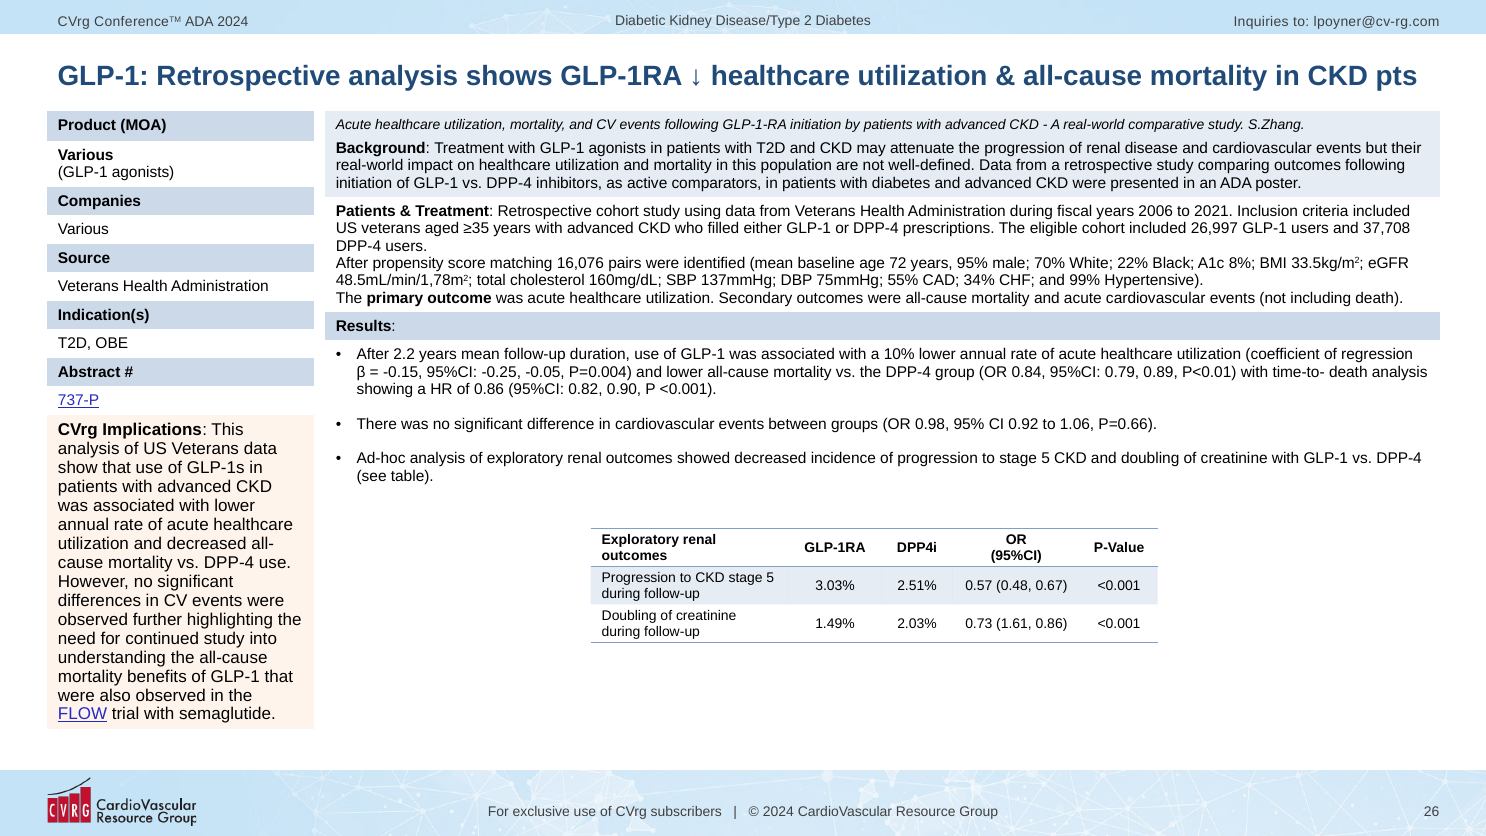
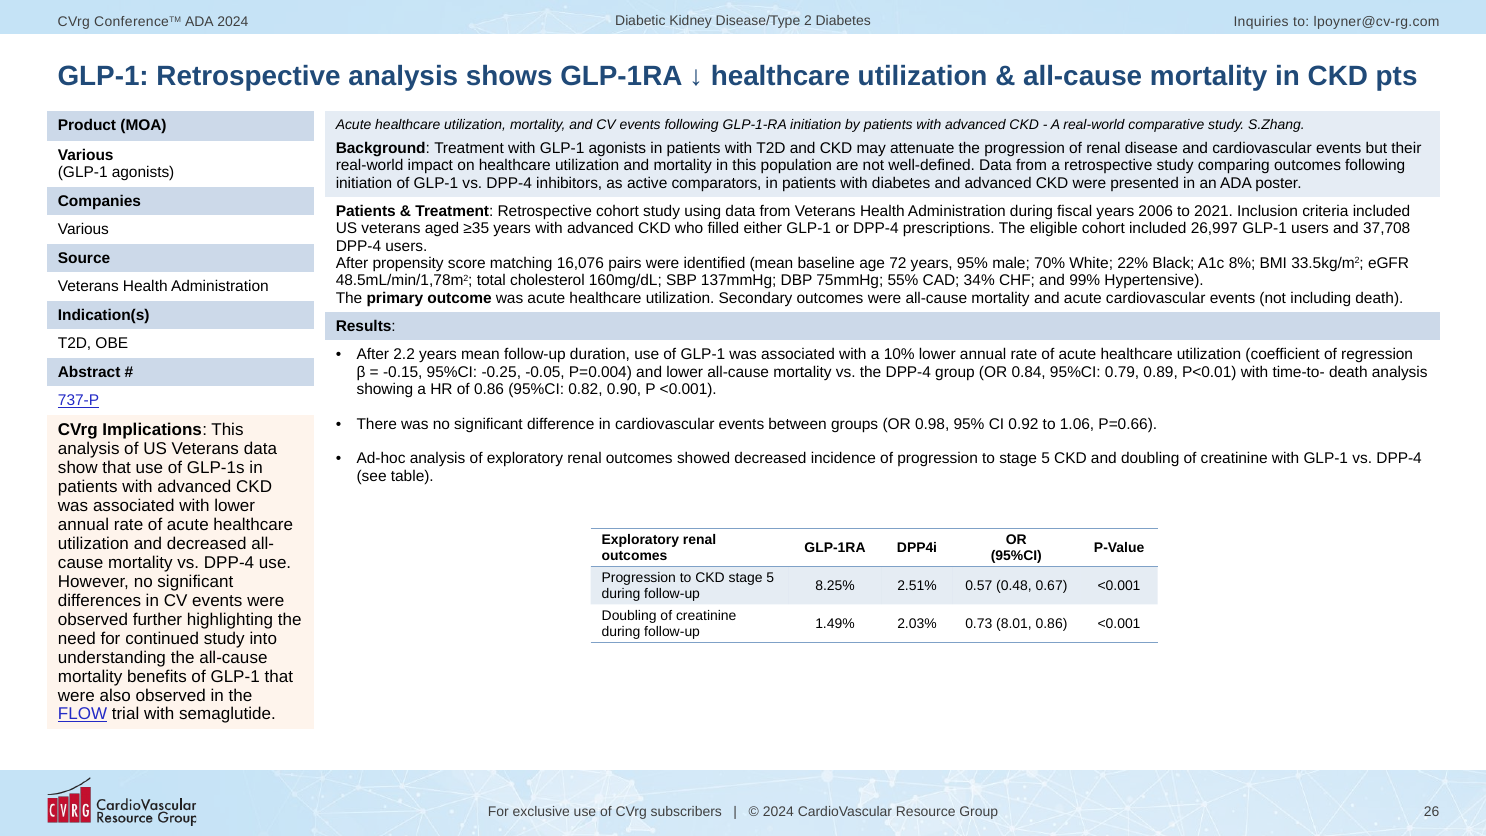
3.03%: 3.03% -> 8.25%
1.61: 1.61 -> 8.01
